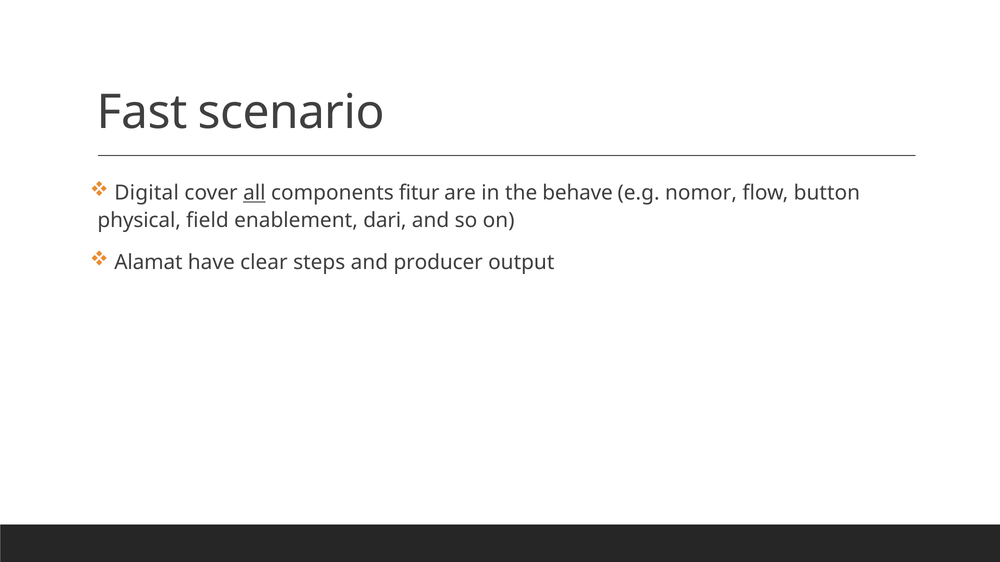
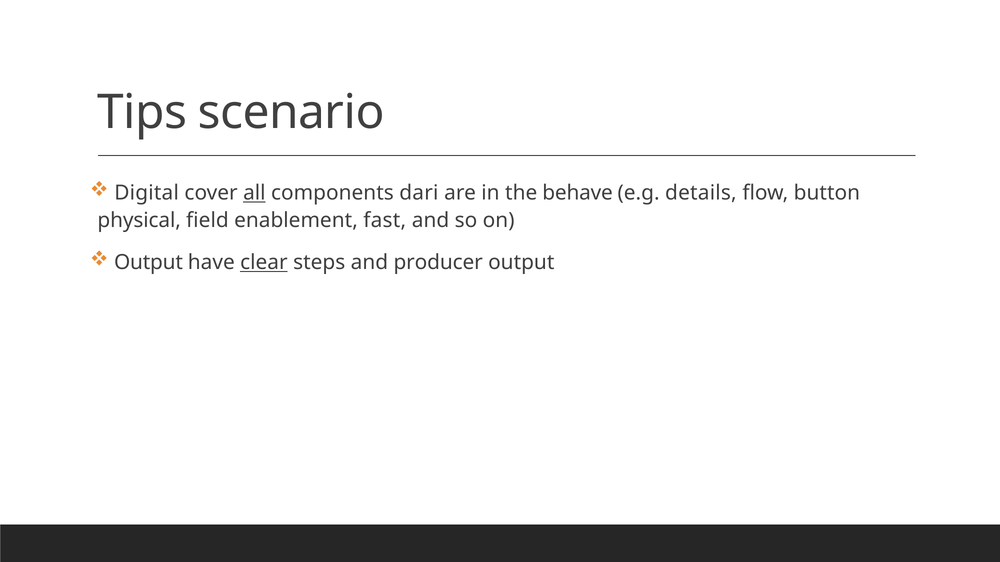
Fast: Fast -> Tips
fitur: fitur -> dari
nomor: nomor -> details
dari: dari -> fast
Alamat at (148, 263): Alamat -> Output
clear underline: none -> present
